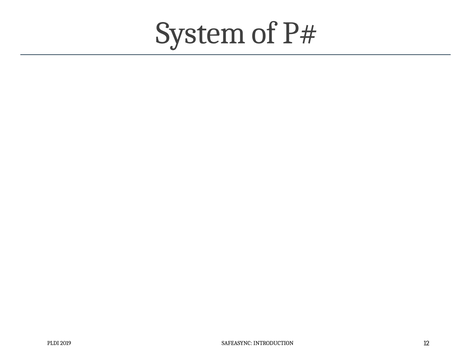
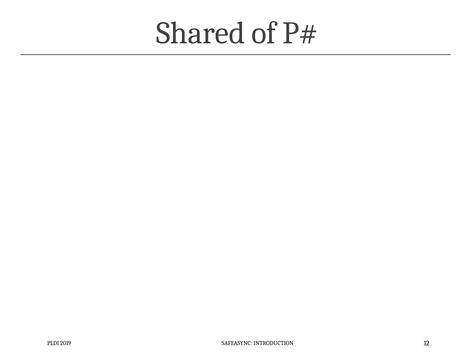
System: System -> Shared
